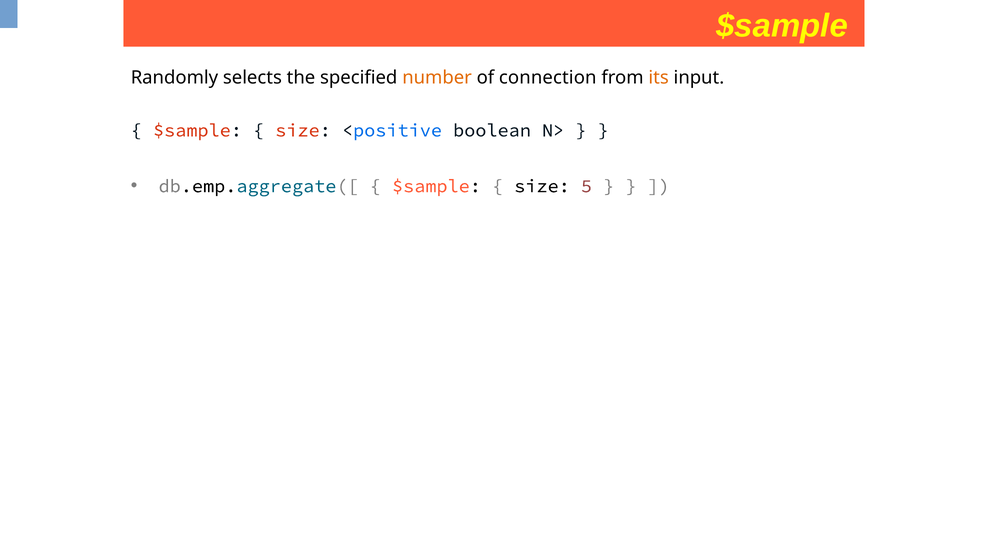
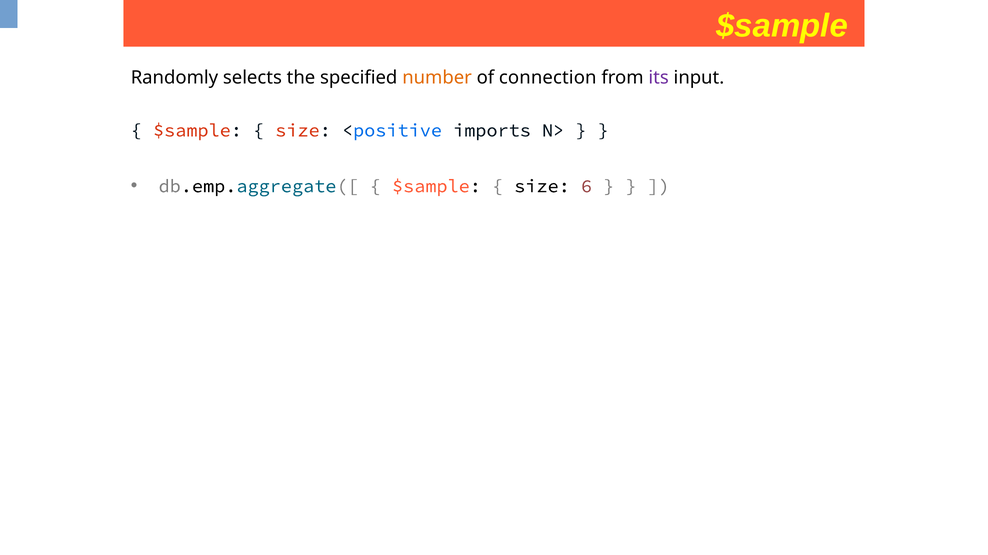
its colour: orange -> purple
boolean: boolean -> imports
5: 5 -> 6
